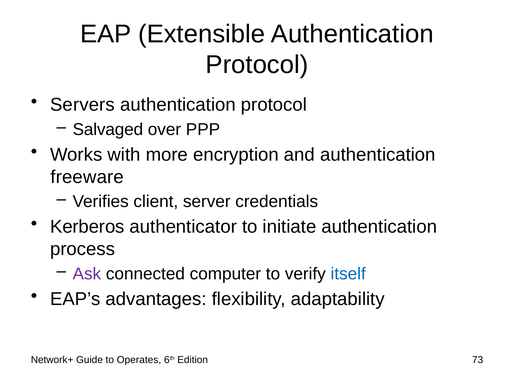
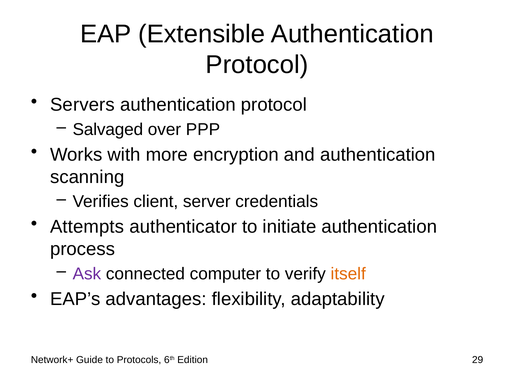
freeware: freeware -> scanning
Kerberos: Kerberos -> Attempts
itself colour: blue -> orange
Operates: Operates -> Protocols
73: 73 -> 29
